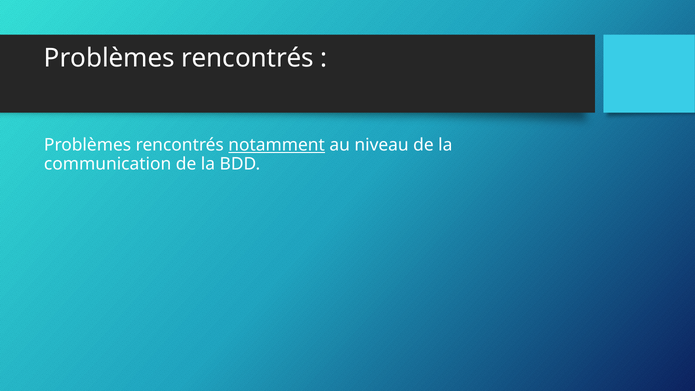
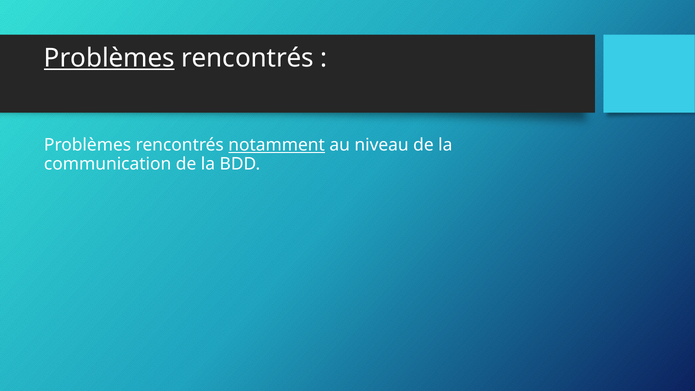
Problèmes at (109, 58) underline: none -> present
